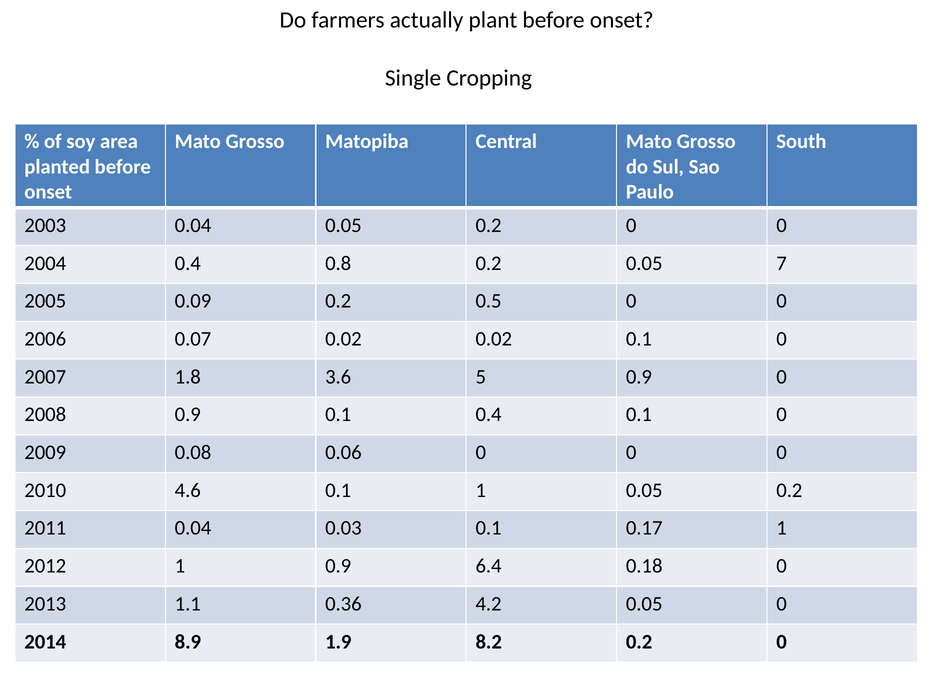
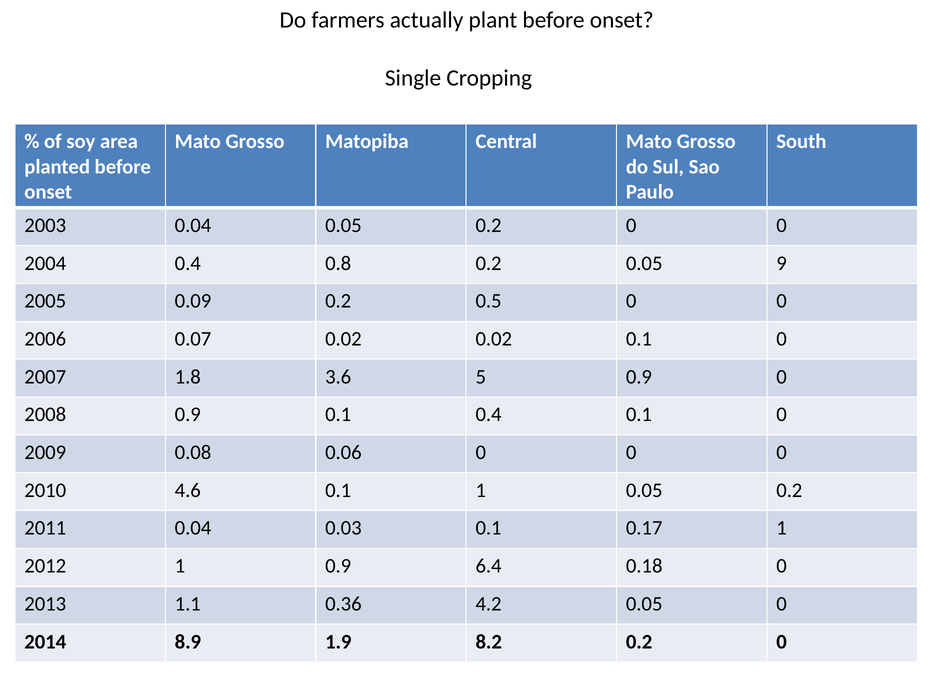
7: 7 -> 9
